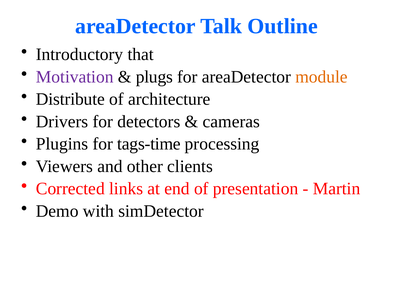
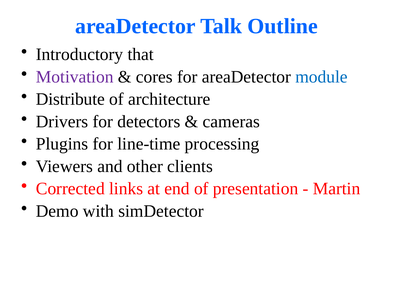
plugs: plugs -> cores
module colour: orange -> blue
tags-time: tags-time -> line-time
